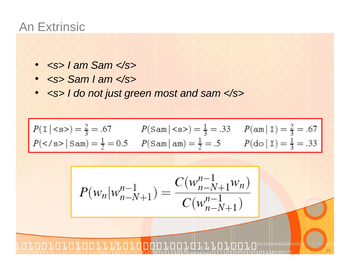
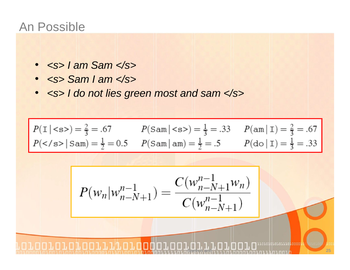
Extrinsic: Extrinsic -> Possible
just: just -> lies
